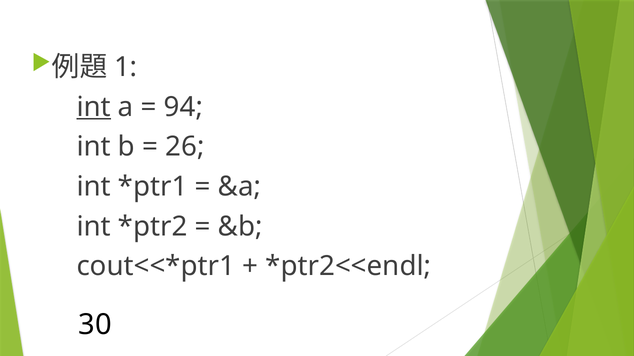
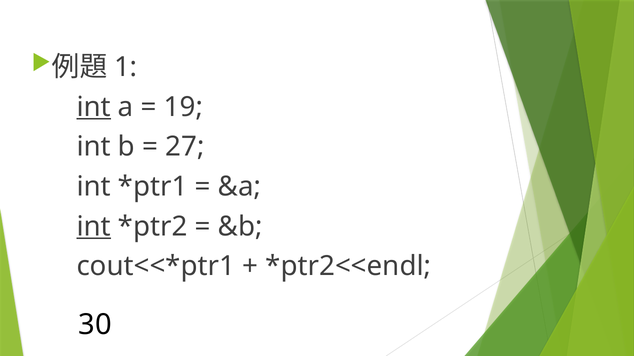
94: 94 -> 19
26: 26 -> 27
int at (94, 227) underline: none -> present
